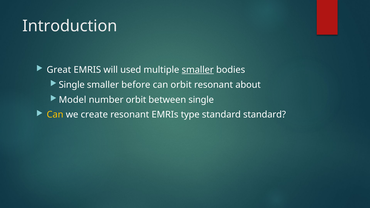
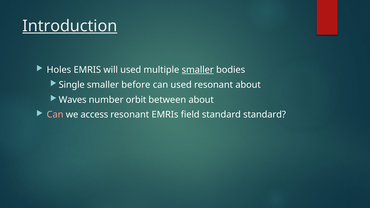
Introduction underline: none -> present
Great: Great -> Holes
can orbit: orbit -> used
Model: Model -> Waves
between single: single -> about
Can at (55, 115) colour: yellow -> pink
create: create -> access
type: type -> field
